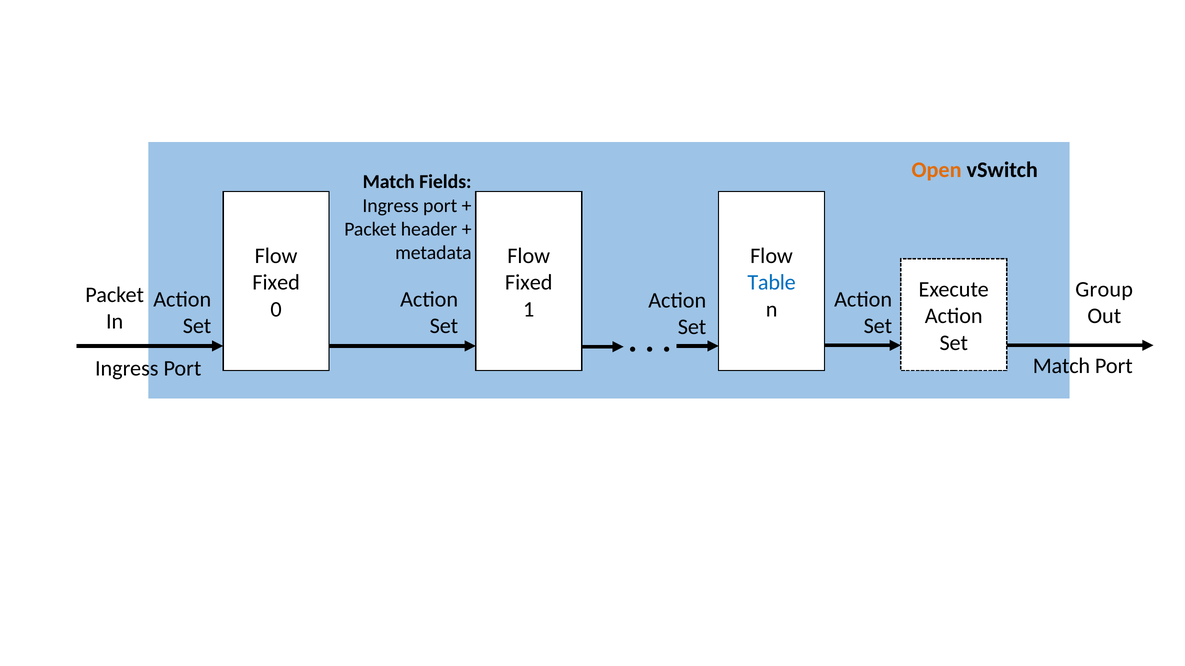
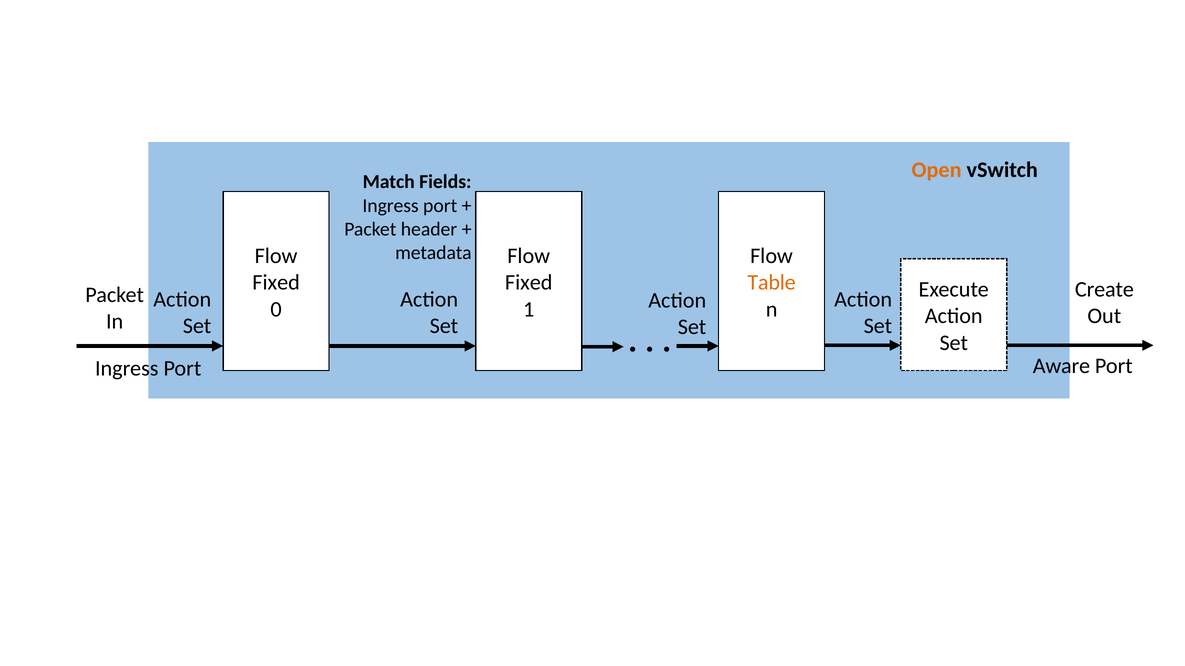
Table colour: blue -> orange
Group: Group -> Create
Port Match: Match -> Aware
